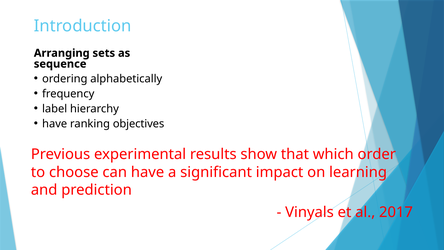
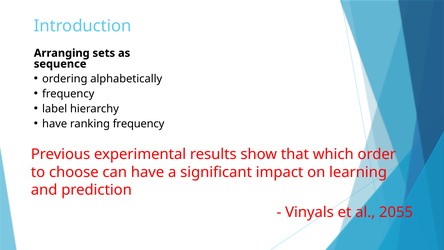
ranking objectives: objectives -> frequency
2017: 2017 -> 2055
